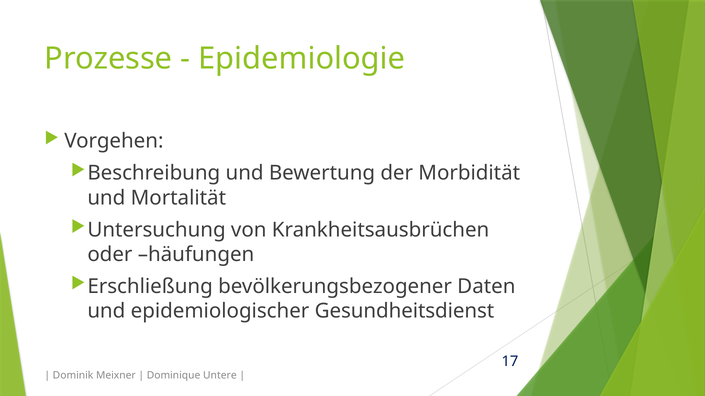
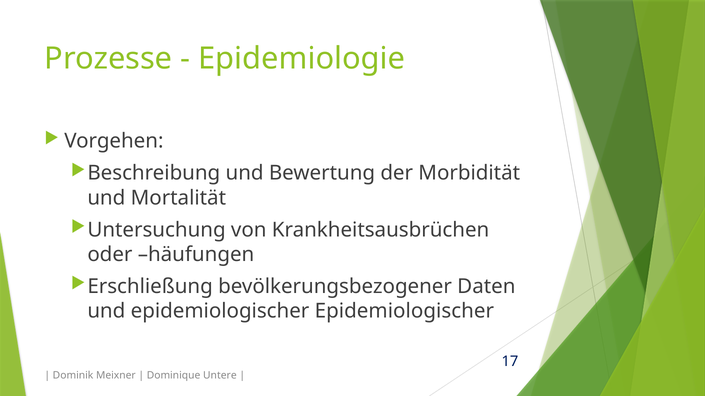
epidemiologischer Gesundheitsdienst: Gesundheitsdienst -> Epidemiologischer
